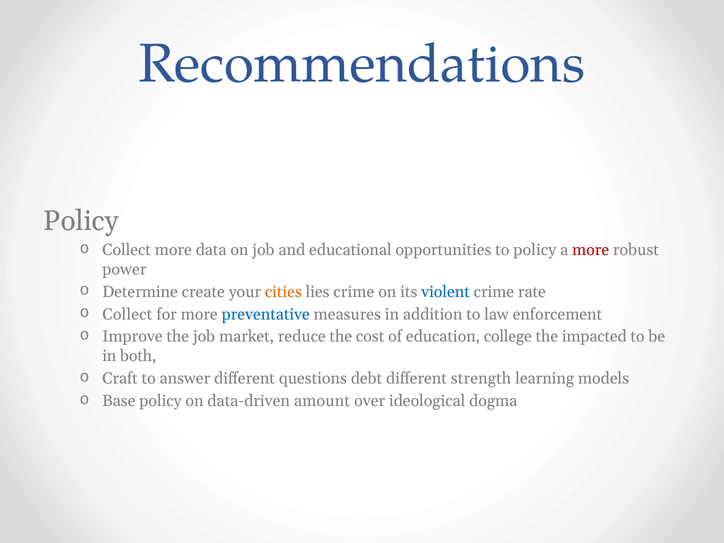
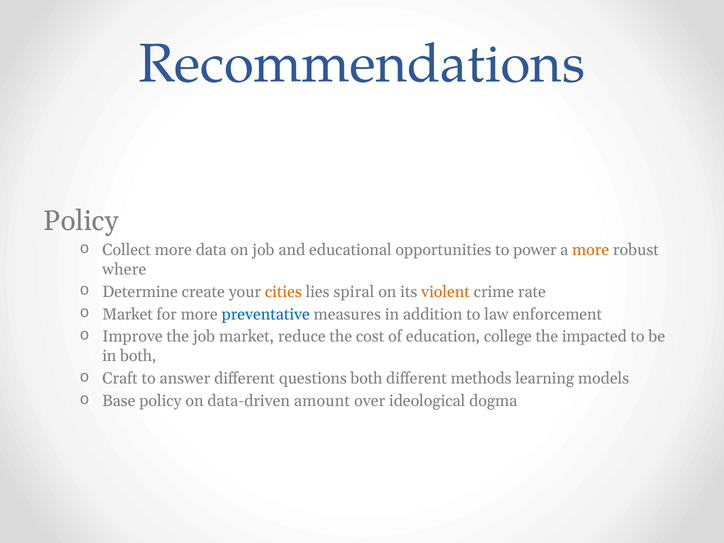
to policy: policy -> power
more at (591, 250) colour: red -> orange
power: power -> where
lies crime: crime -> spiral
violent colour: blue -> orange
Collect at (127, 314): Collect -> Market
questions debt: debt -> both
strength: strength -> methods
